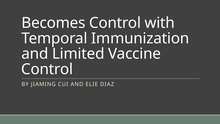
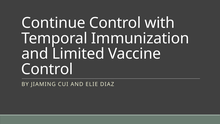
Becomes: Becomes -> Continue
